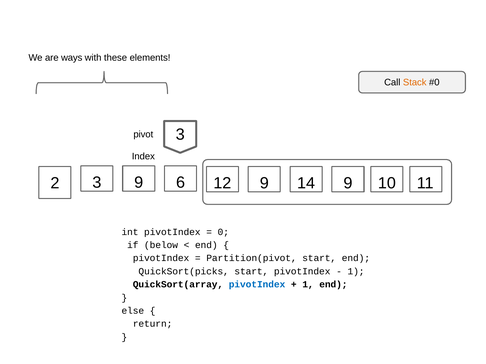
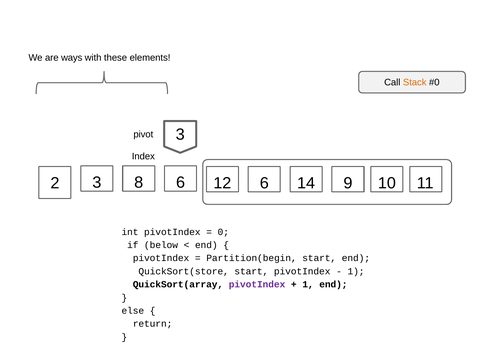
3 9: 9 -> 8
12 9: 9 -> 6
Partition(pivot: Partition(pivot -> Partition(begin
QuickSort(picks: QuickSort(picks -> QuickSort(store
pivotIndex at (257, 285) colour: blue -> purple
